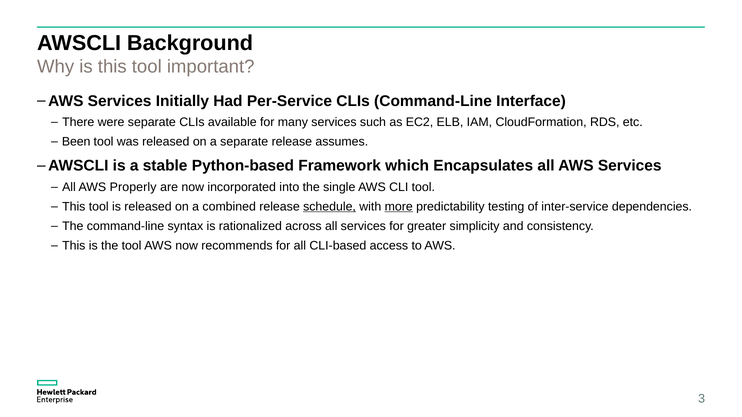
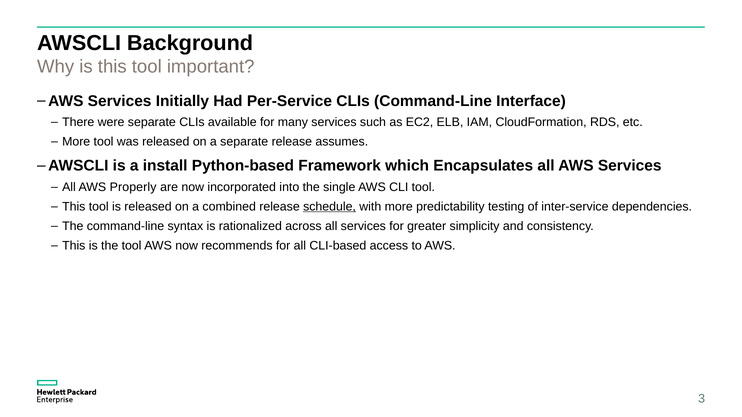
Been at (76, 142): Been -> More
stable: stable -> install
more at (399, 207) underline: present -> none
